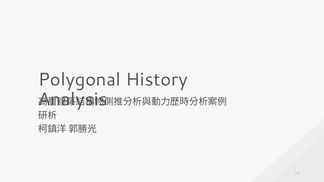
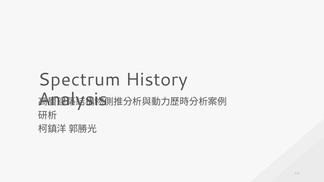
Polygonal: Polygonal -> Spectrum
